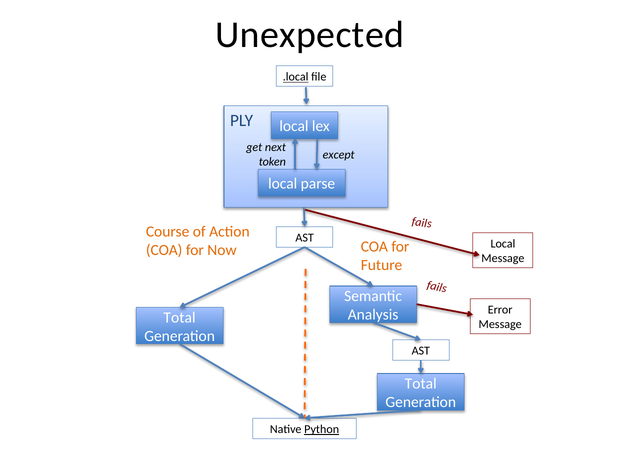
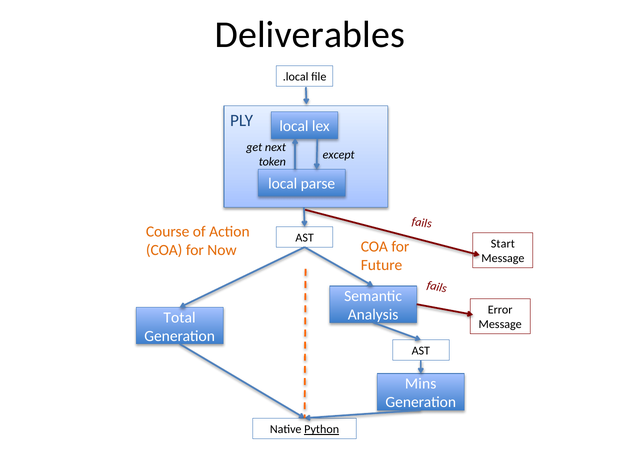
Unexpected: Unexpected -> Deliverables
.local underline: present -> none
Local at (503, 244): Local -> Start
Total at (421, 384): Total -> Mins
